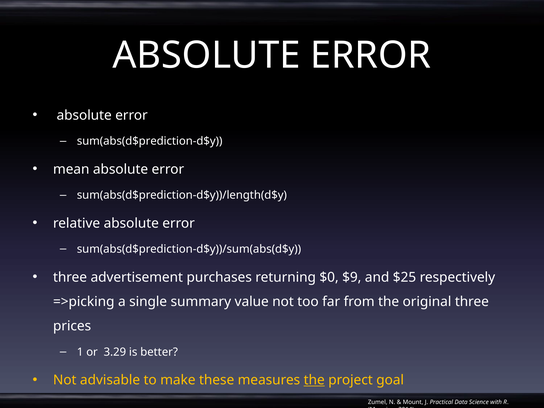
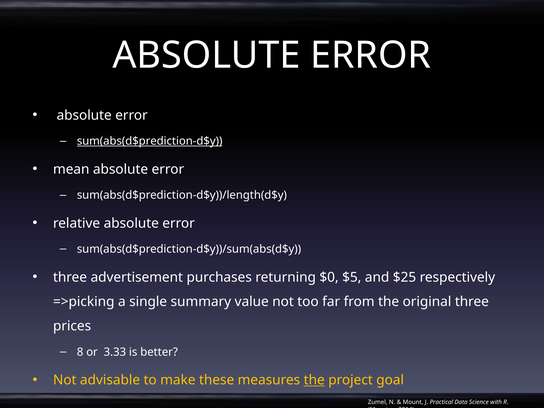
sum(abs(d$prediction-d$y underline: none -> present
$9: $9 -> $5
1: 1 -> 8
3.29: 3.29 -> 3.33
